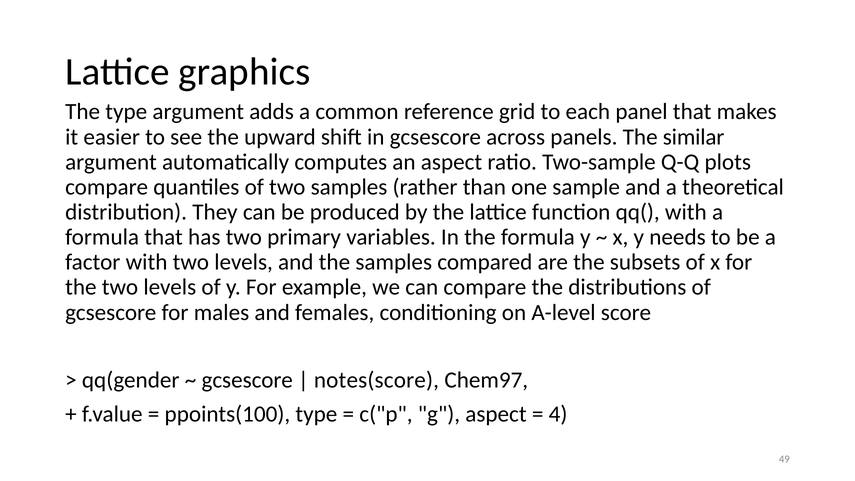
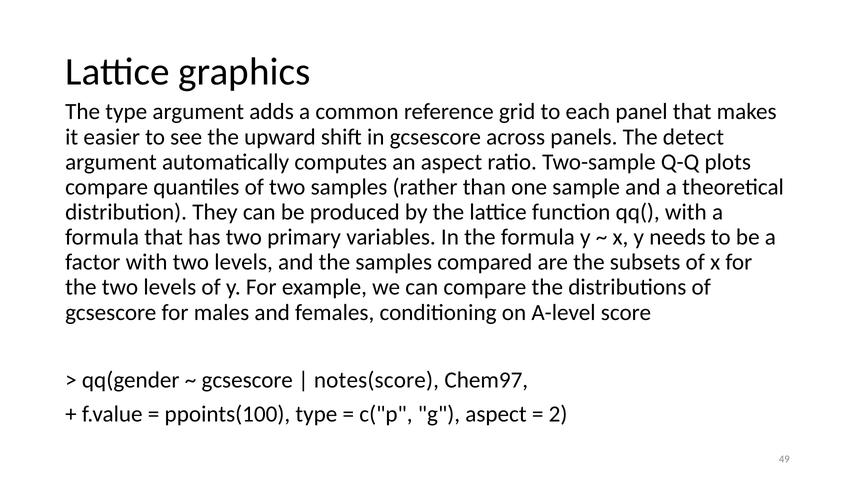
similar: similar -> detect
4: 4 -> 2
